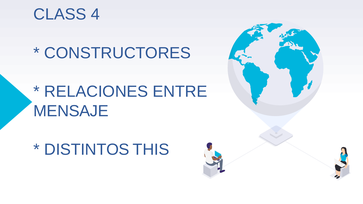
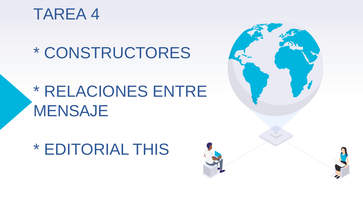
CLASS: CLASS -> TAREA
DISTINTOS: DISTINTOS -> EDITORIAL
